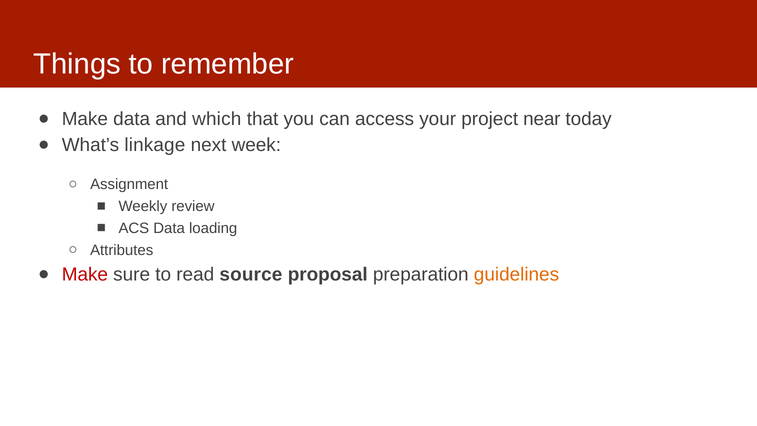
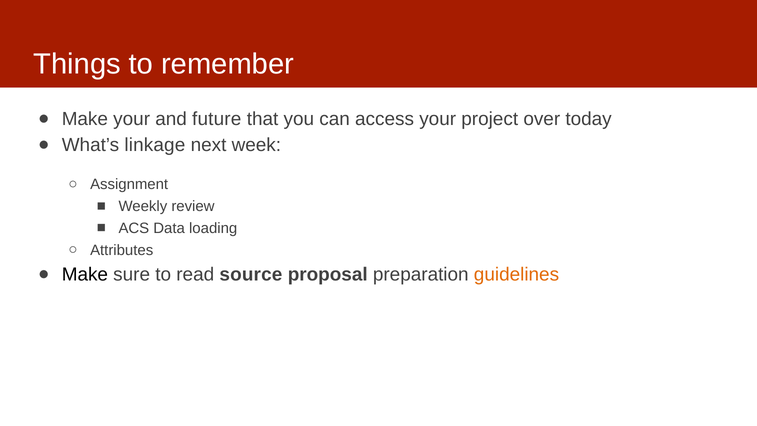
Make data: data -> your
which: which -> future
near: near -> over
Make at (85, 274) colour: red -> black
